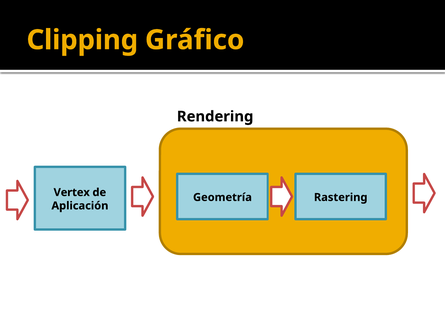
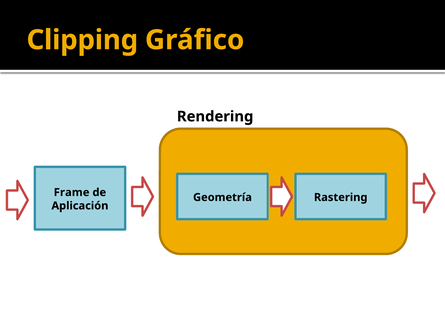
Vertex: Vertex -> Frame
